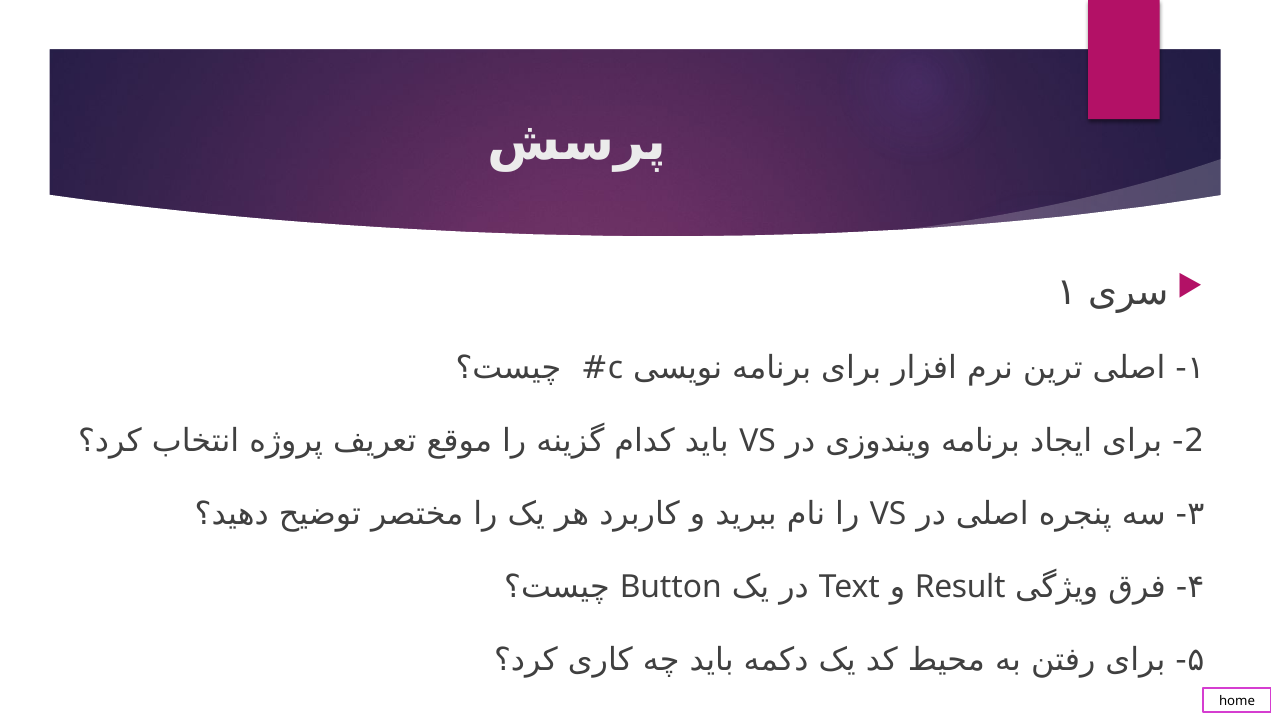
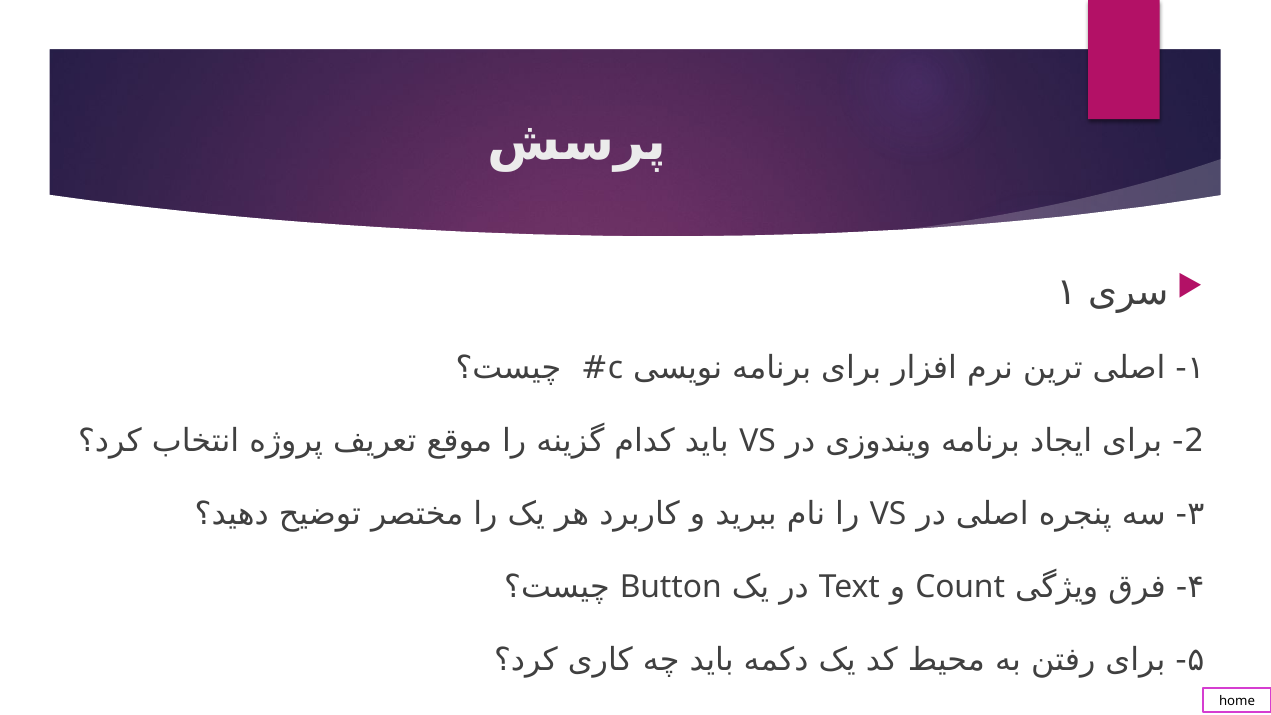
Result: Result -> Count
